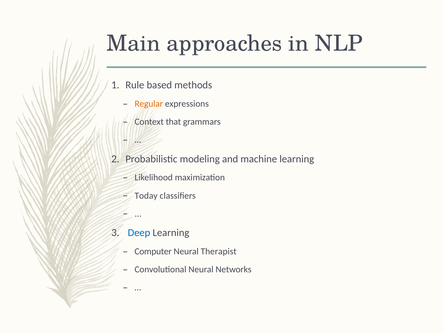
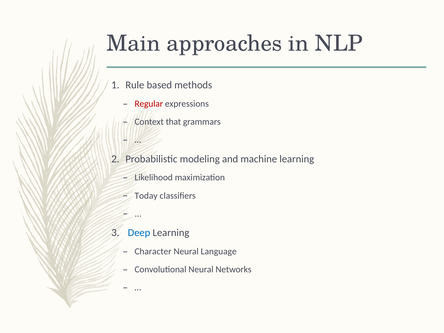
Regular colour: orange -> red
Computer: Computer -> Character
Therapist: Therapist -> Language
